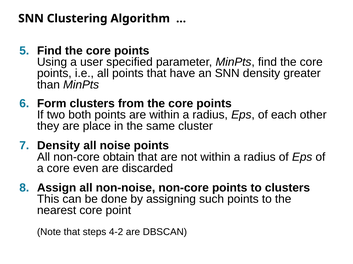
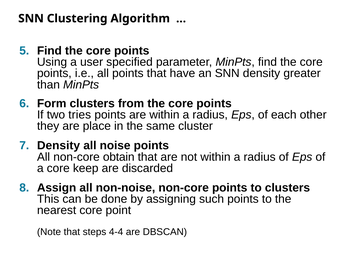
both: both -> tries
even: even -> keep
4-2: 4-2 -> 4-4
